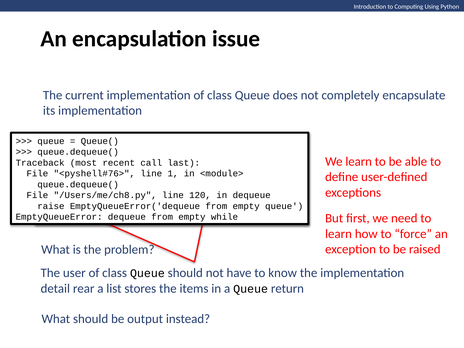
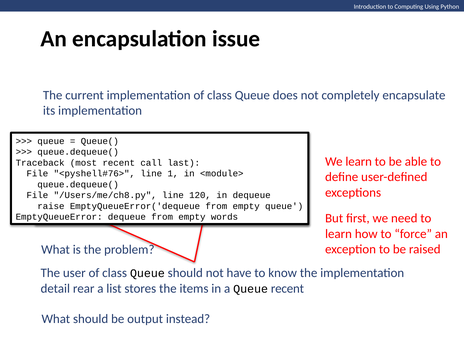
while: while -> words
Queue return: return -> recent
